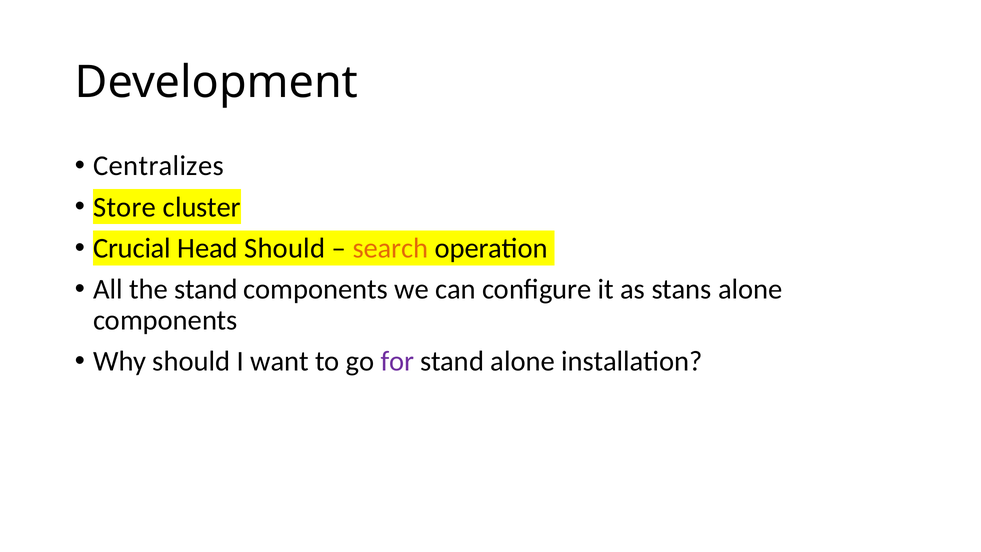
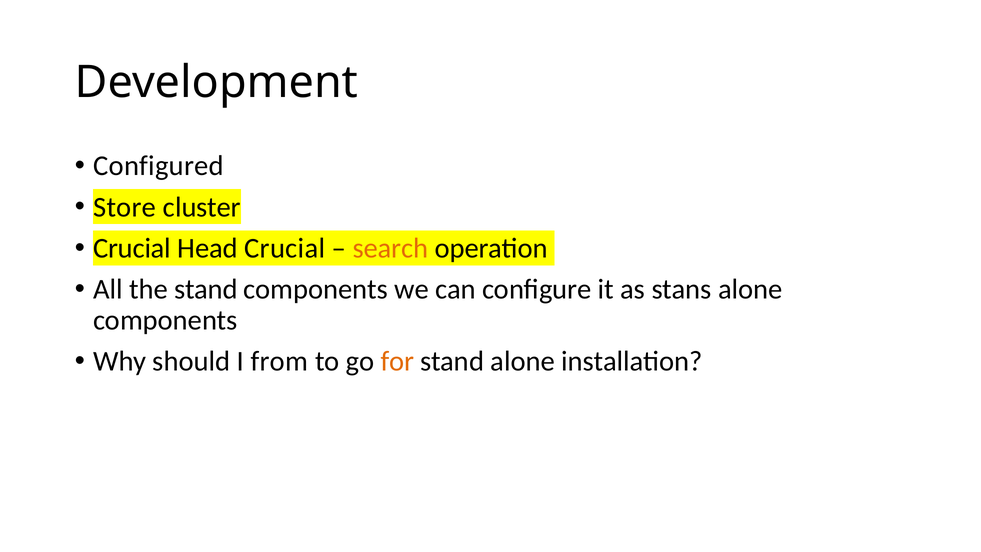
Centralizes: Centralizes -> Configured
Head Should: Should -> Crucial
want: want -> from
for colour: purple -> orange
